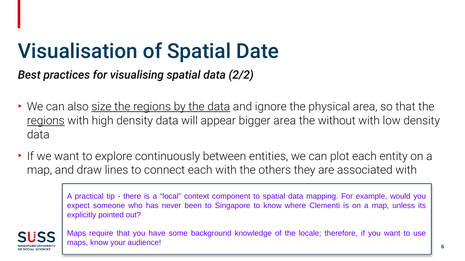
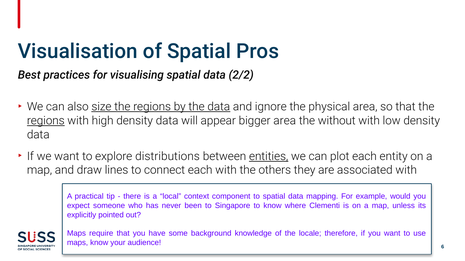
Date: Date -> Pros
continuously: continuously -> distributions
entities underline: none -> present
